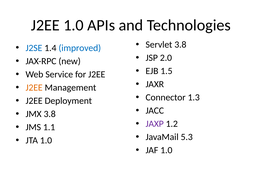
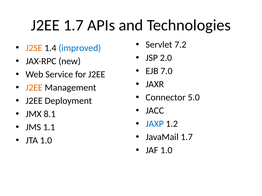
J2EE 1.0: 1.0 -> 1.7
Servlet 3.8: 3.8 -> 7.2
J2SE colour: blue -> orange
1.5: 1.5 -> 7.0
1.3: 1.3 -> 5.0
JMX 3.8: 3.8 -> 8.1
JAXP colour: purple -> blue
JavaMail 5.3: 5.3 -> 1.7
